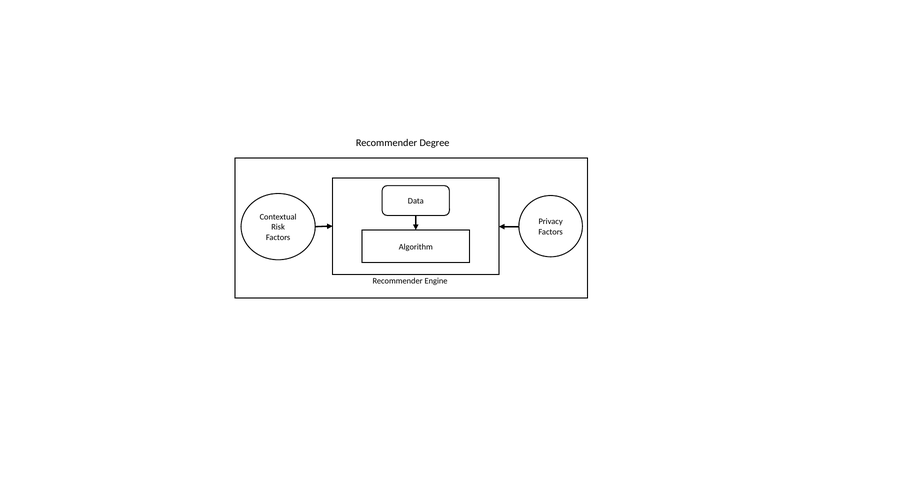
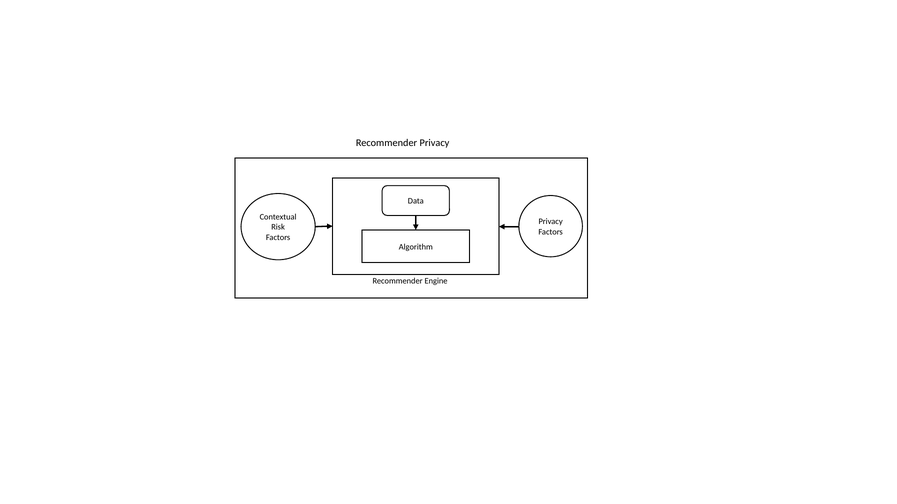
Recommender Degree: Degree -> Privacy
